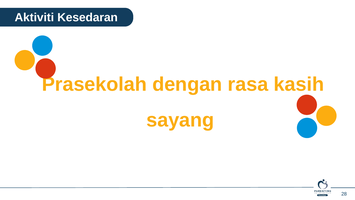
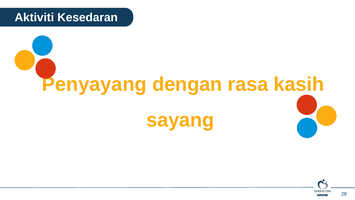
Prasekolah: Prasekolah -> Penyayang
